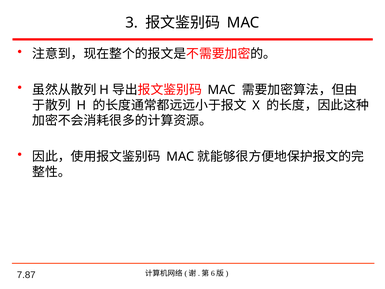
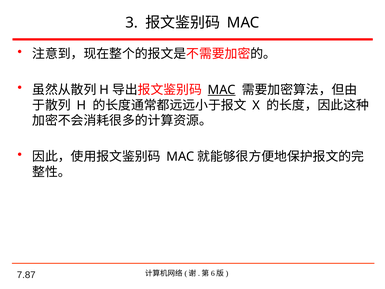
MAC at (222, 90) underline: none -> present
